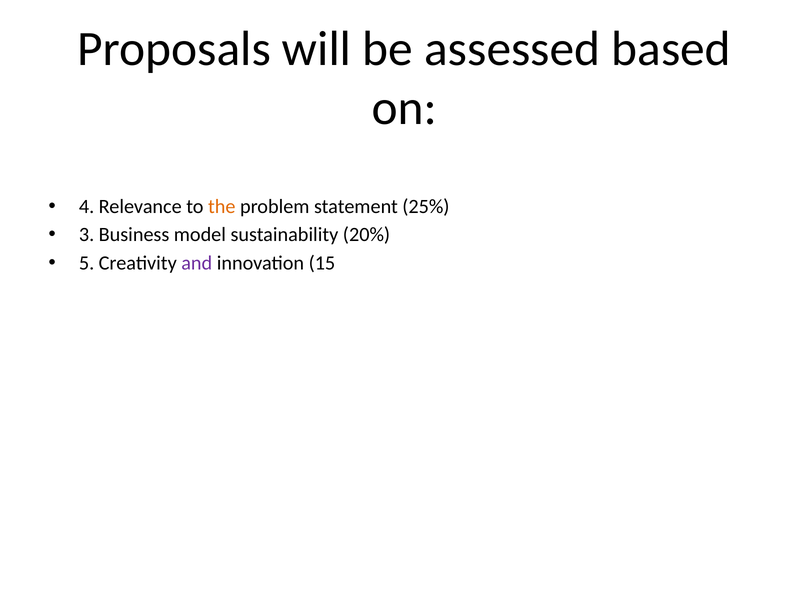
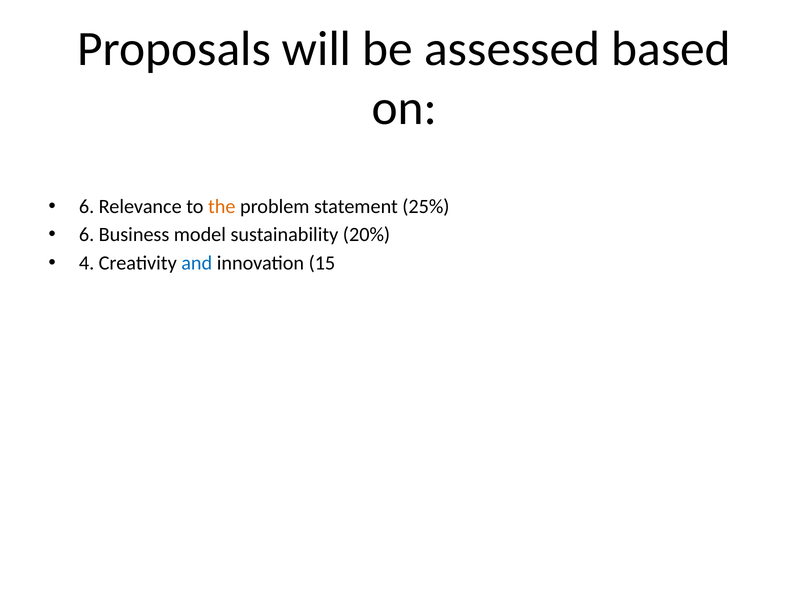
4 at (87, 206): 4 -> 6
3 at (87, 235): 3 -> 6
5: 5 -> 4
and colour: purple -> blue
